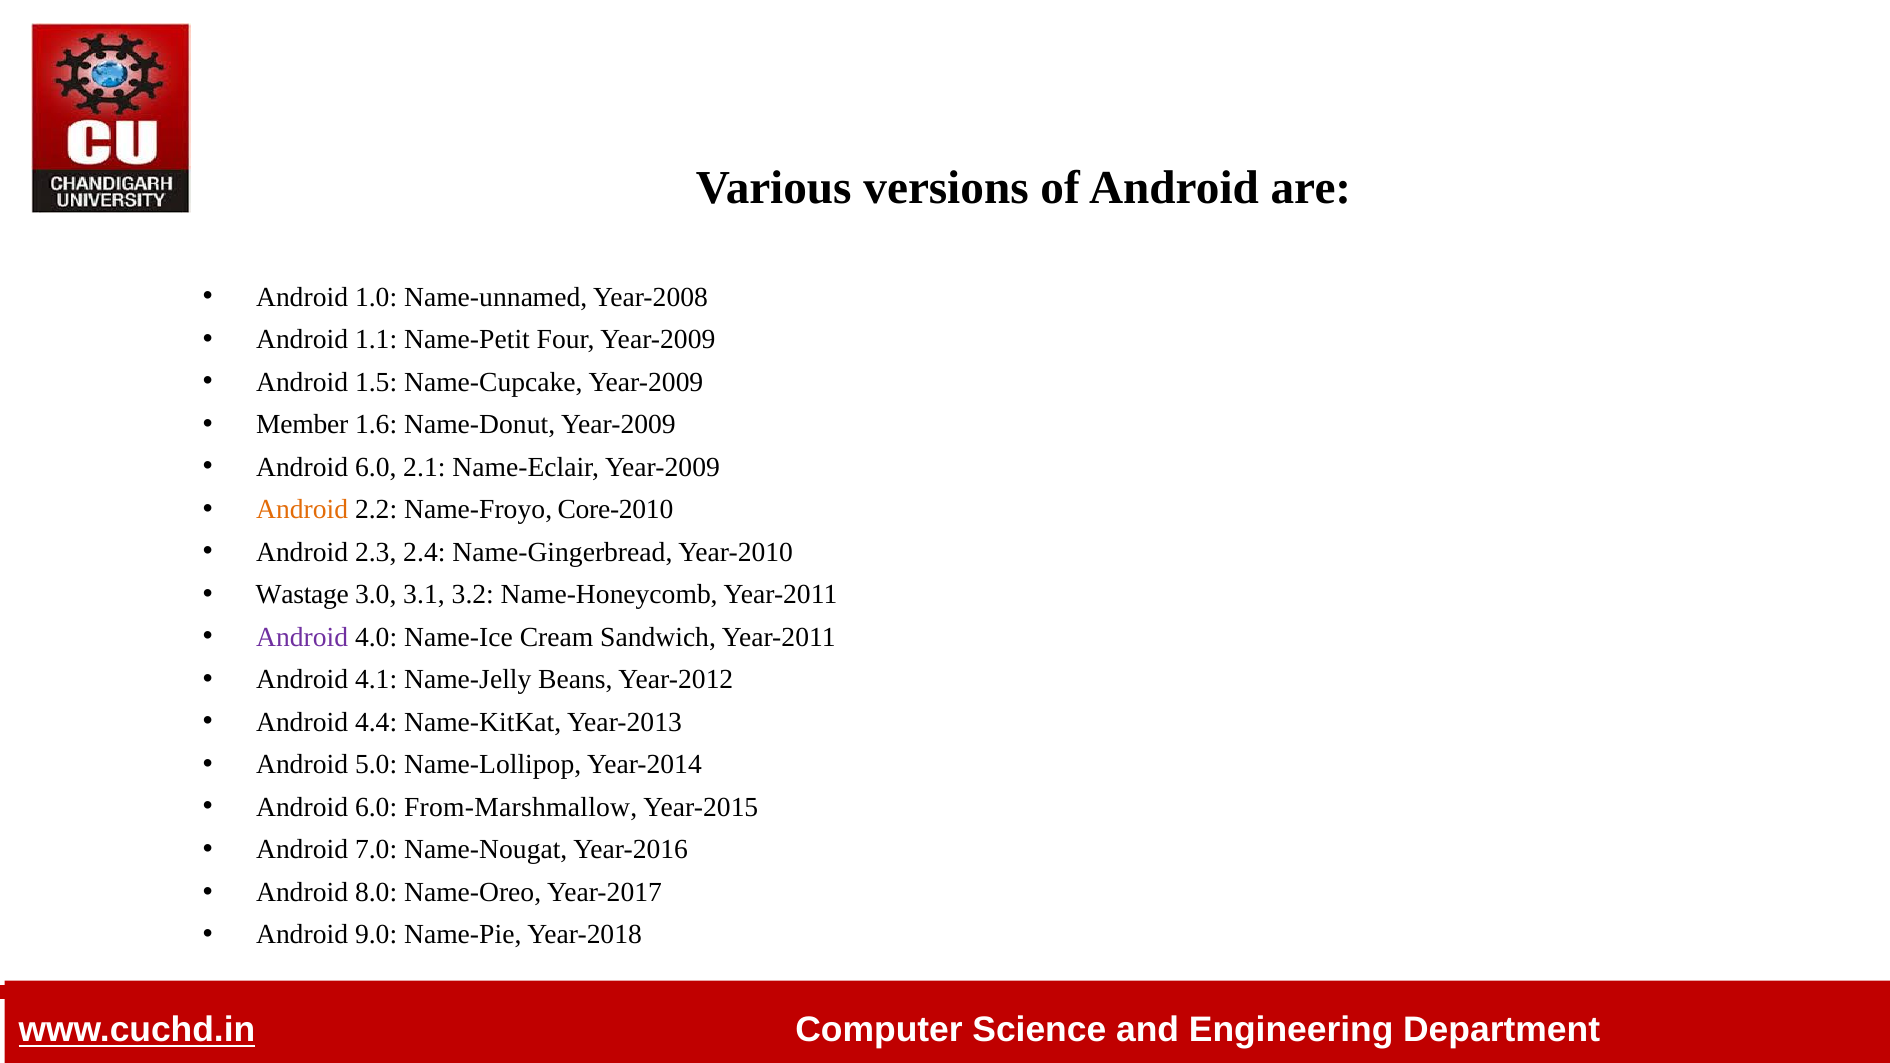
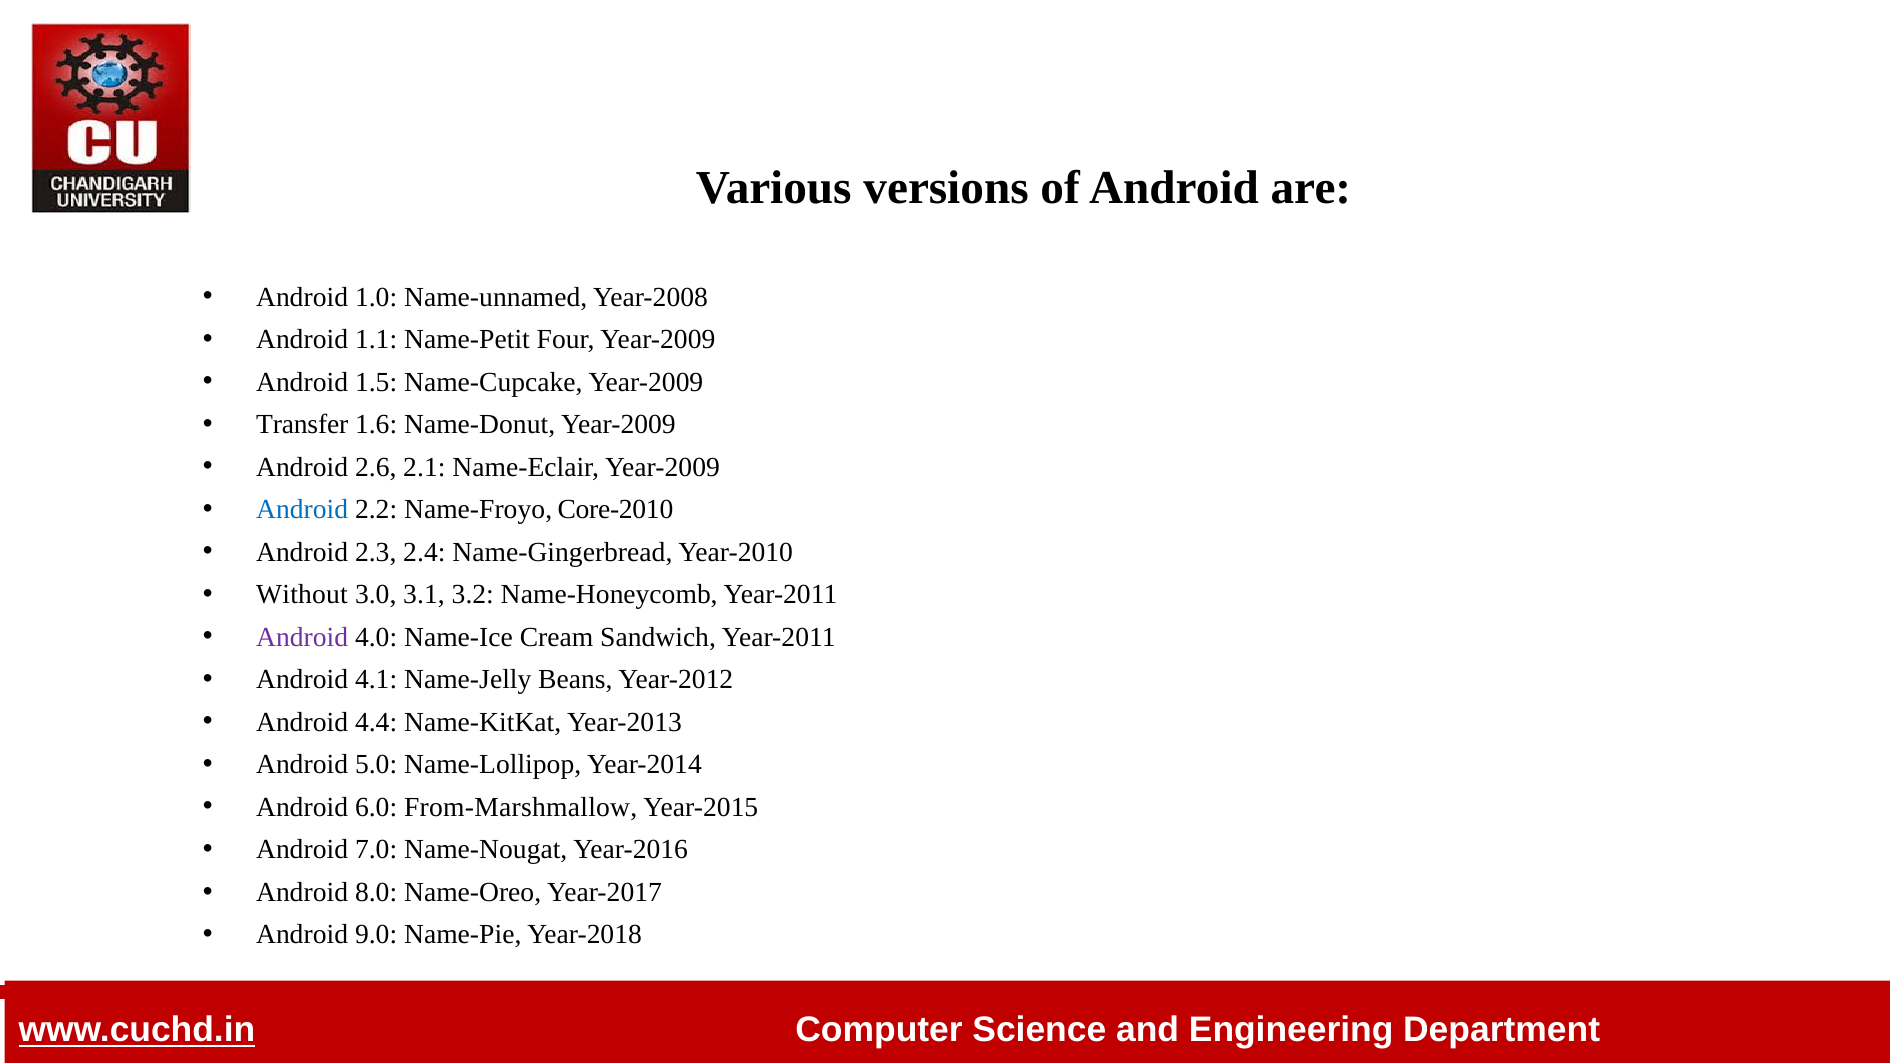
Member: Member -> Transfer
6.0 at (376, 467): 6.0 -> 2.6
Android at (302, 510) colour: orange -> blue
Wastage: Wastage -> Without
